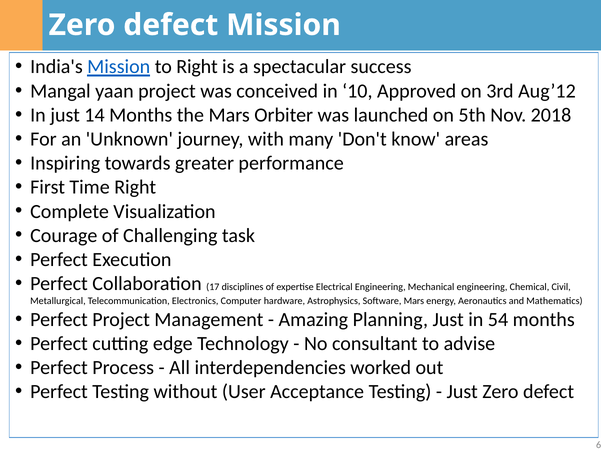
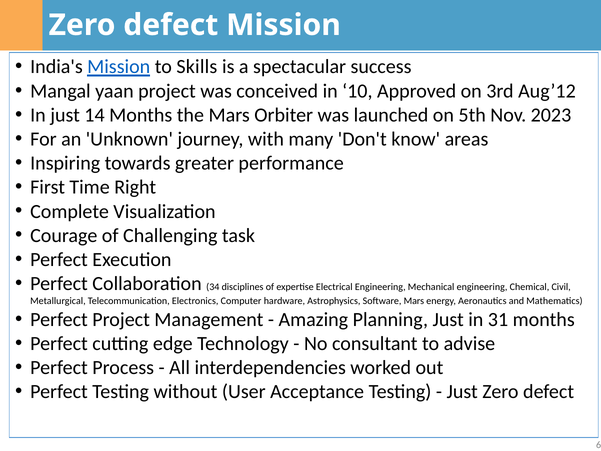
to Right: Right -> Skills
2018: 2018 -> 2023
17: 17 -> 34
54: 54 -> 31
